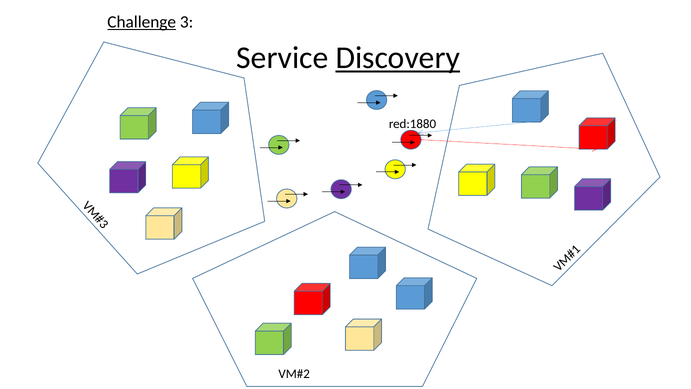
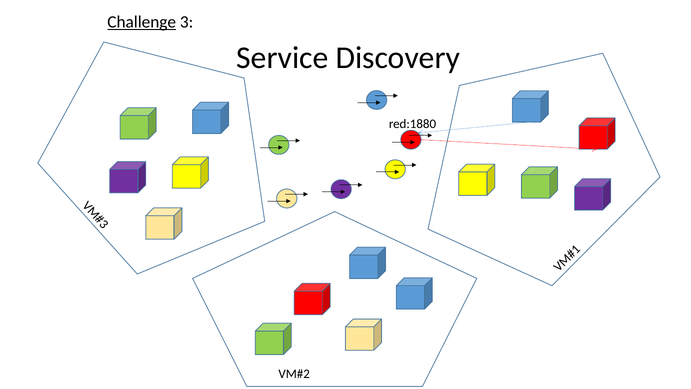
Discovery underline: present -> none
